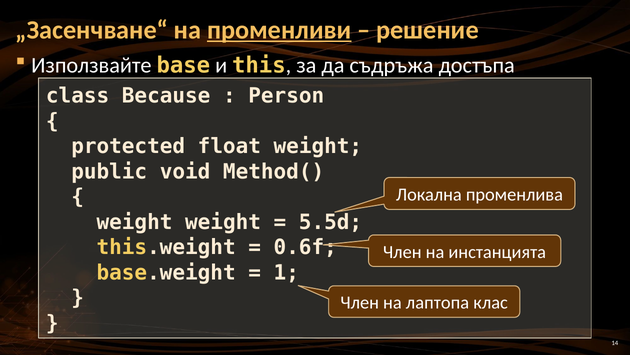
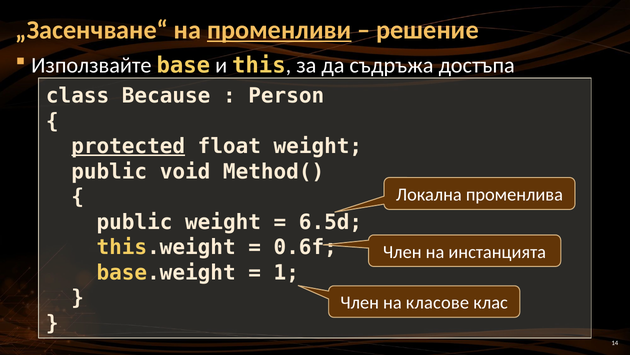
protected underline: none -> present
weight at (134, 222): weight -> public
5.5d: 5.5d -> 6.5d
лаптопа: лаптопа -> класове
